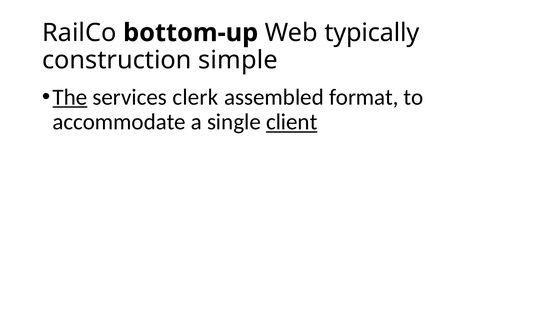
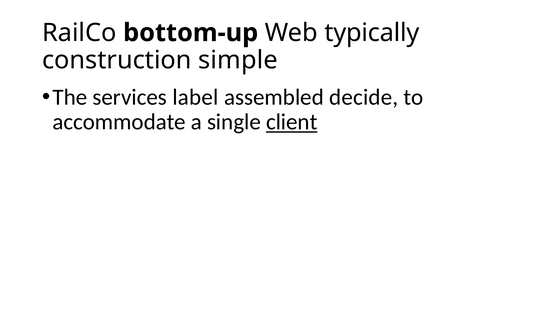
The underline: present -> none
clerk: clerk -> label
format: format -> decide
